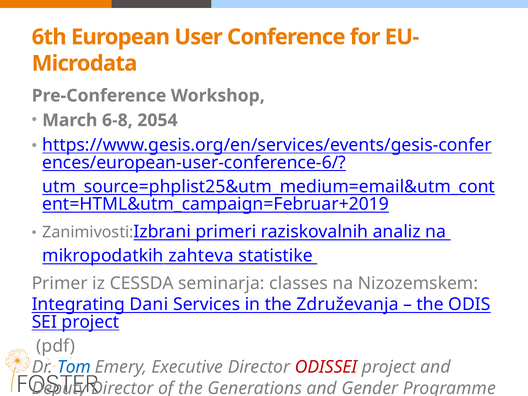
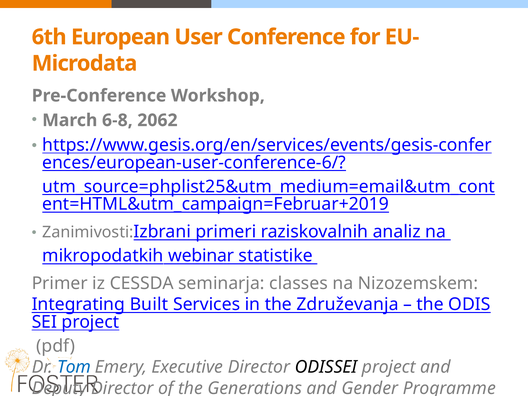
2054: 2054 -> 2062
zahteva: zahteva -> webinar
Dani: Dani -> Built
ODISSEI colour: red -> black
